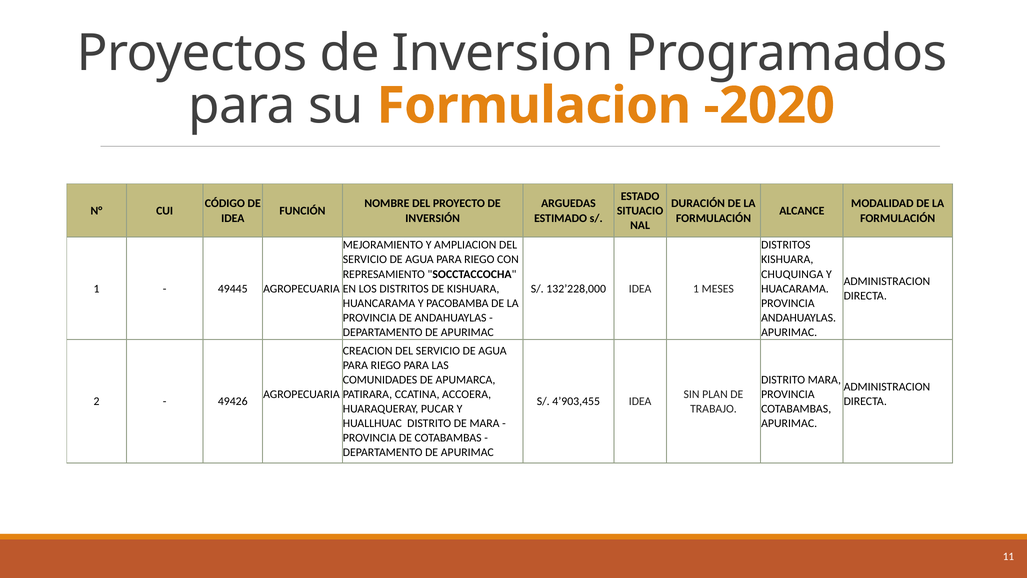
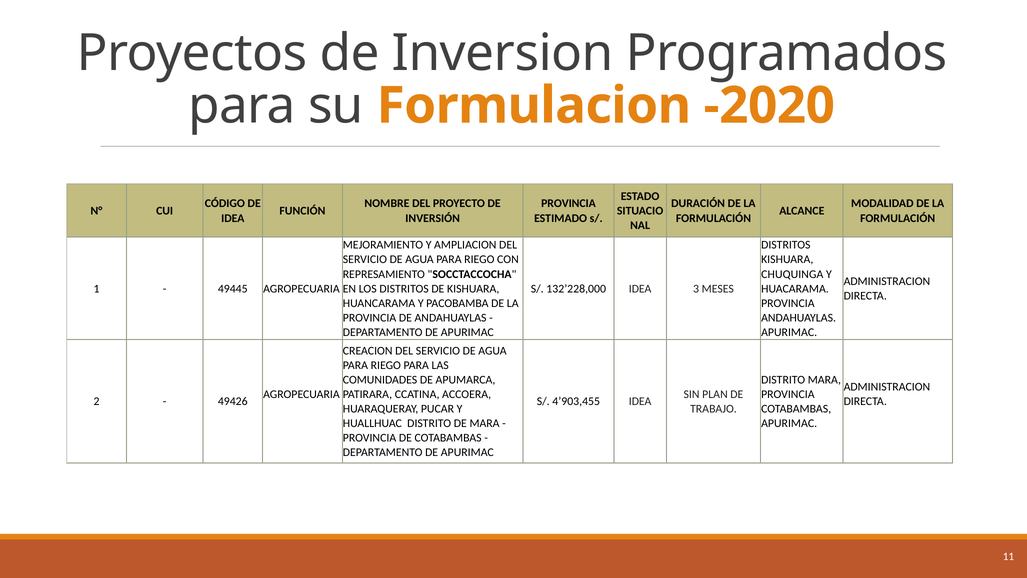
ARGUEDAS at (568, 203): ARGUEDAS -> PROVINCIA
IDEA 1: 1 -> 3
